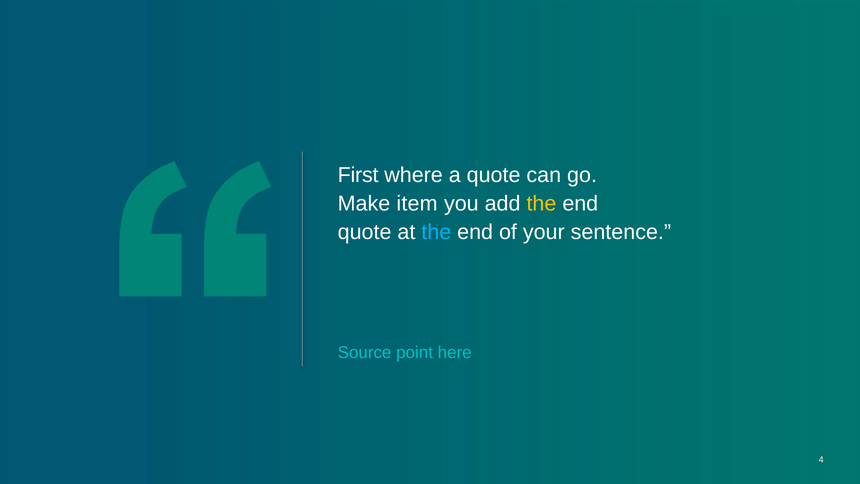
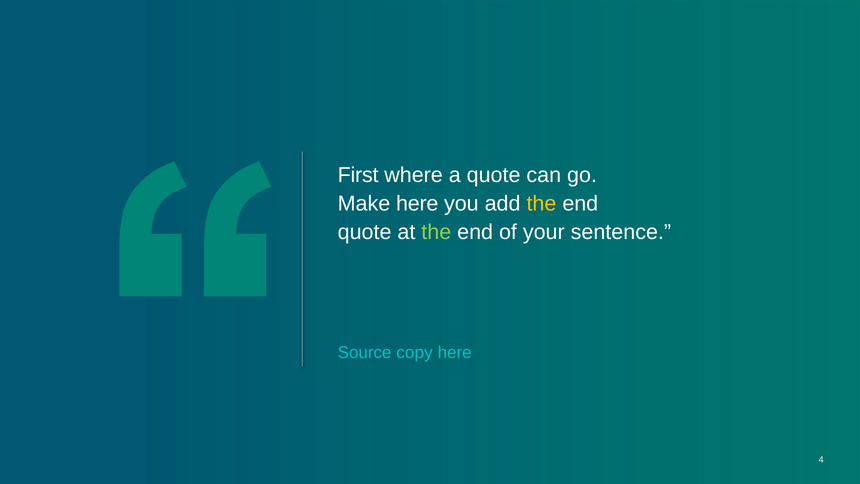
Make item: item -> here
the at (436, 232) colour: light blue -> light green
point: point -> copy
